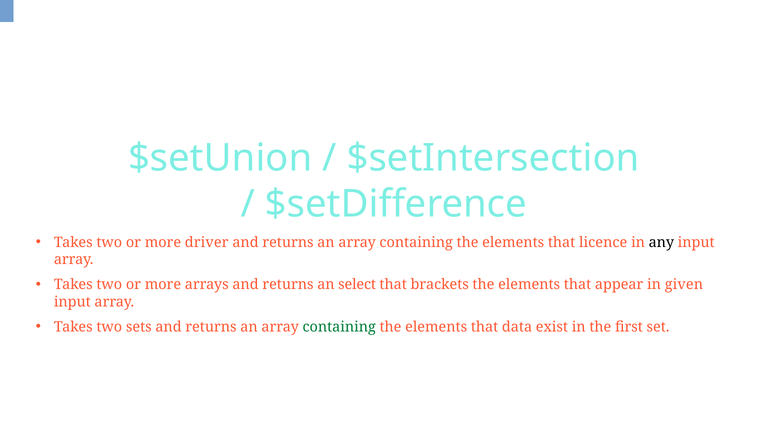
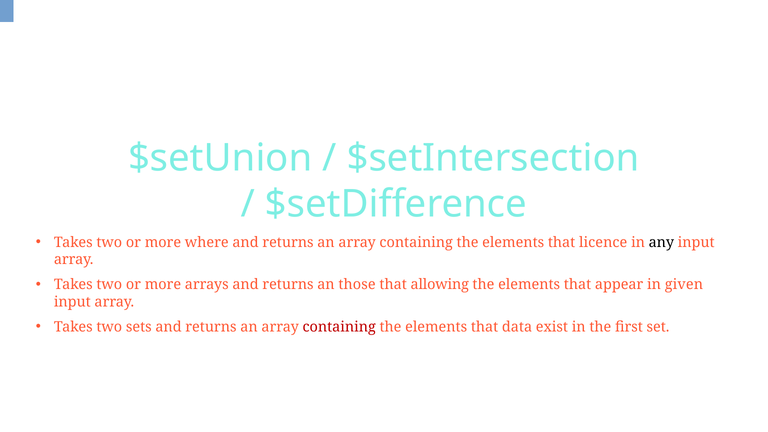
driver: driver -> where
select: select -> those
brackets: brackets -> allowing
containing at (339, 327) colour: green -> red
